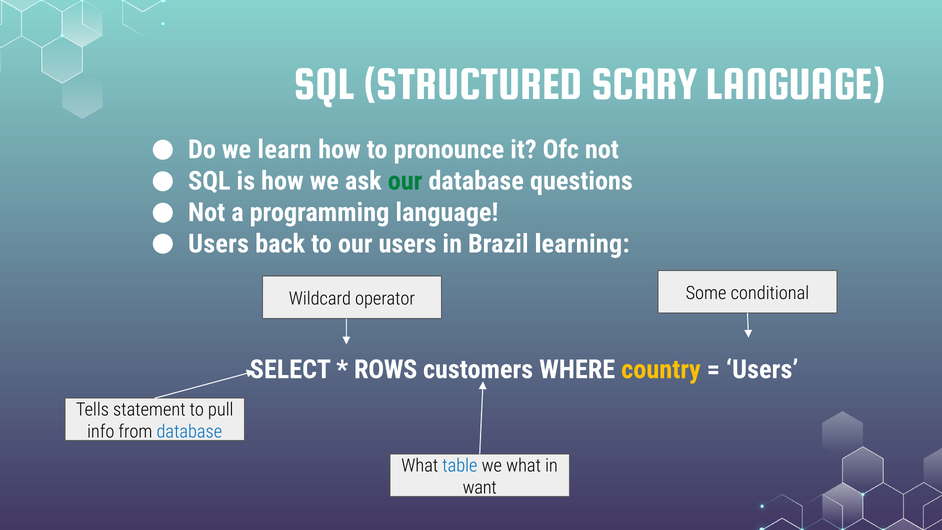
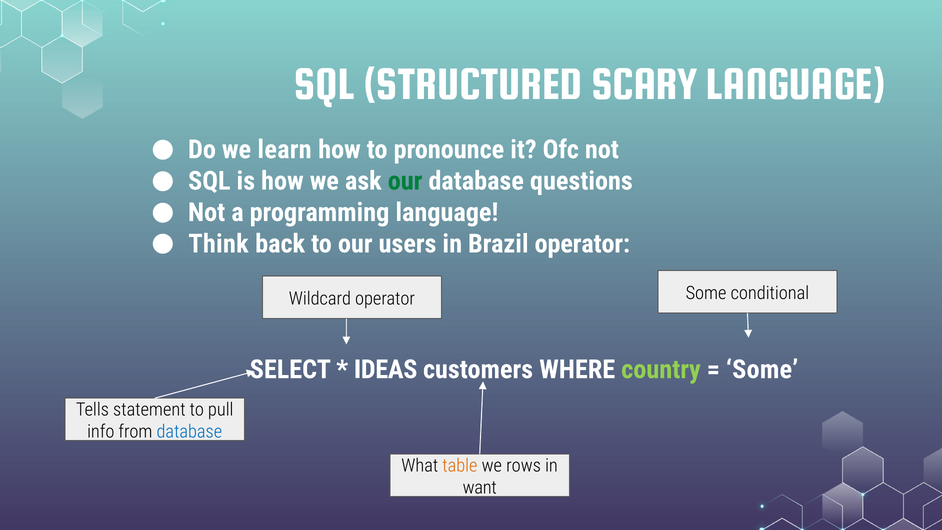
Users at (219, 244): Users -> Think
Brazil learning: learning -> operator
ROWS: ROWS -> IDEAS
country colour: yellow -> light green
Users at (762, 369): Users -> Some
table colour: blue -> orange
we what: what -> rows
